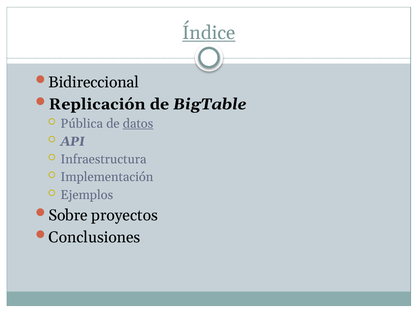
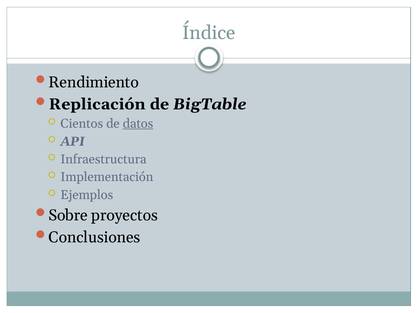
Índice underline: present -> none
Bidireccional: Bidireccional -> Rendimiento
Pública: Pública -> Cientos
